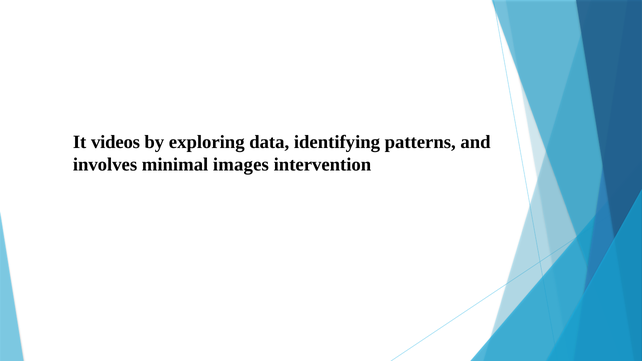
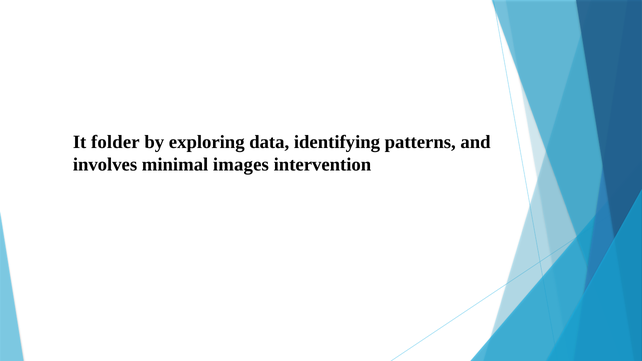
videos: videos -> folder
